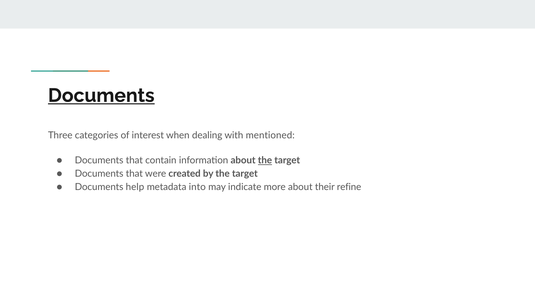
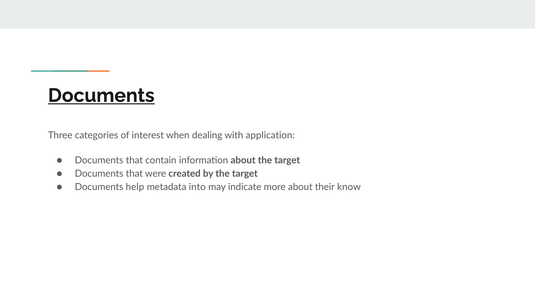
mentioned: mentioned -> application
the at (265, 160) underline: present -> none
refine: refine -> know
